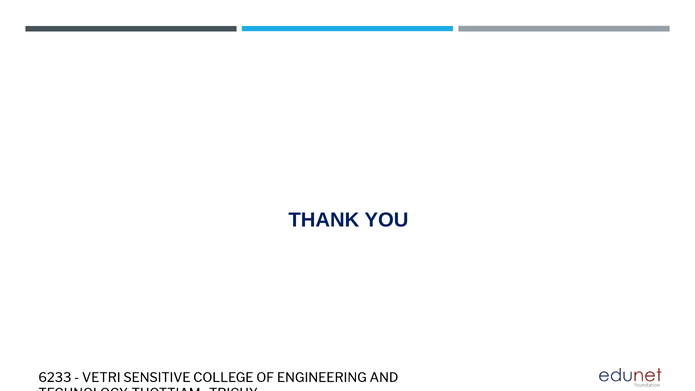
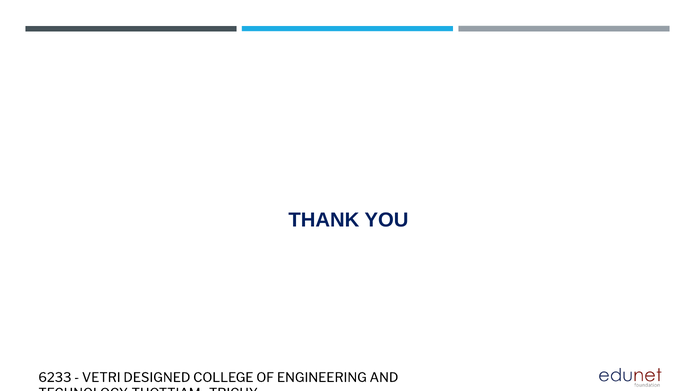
SENSITIVE: SENSITIVE -> DESIGNED
